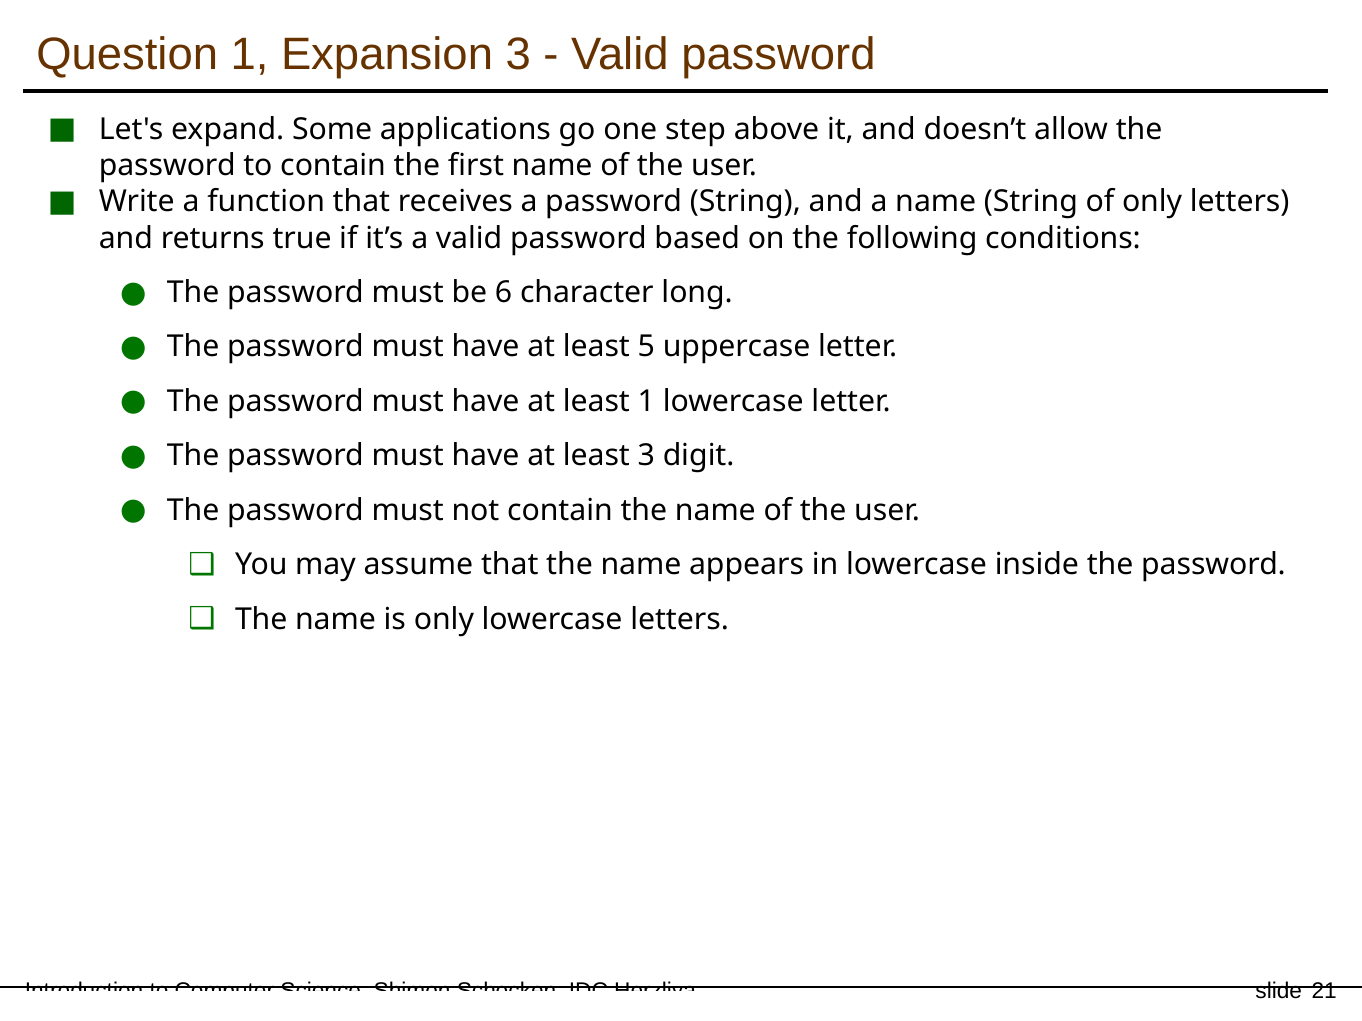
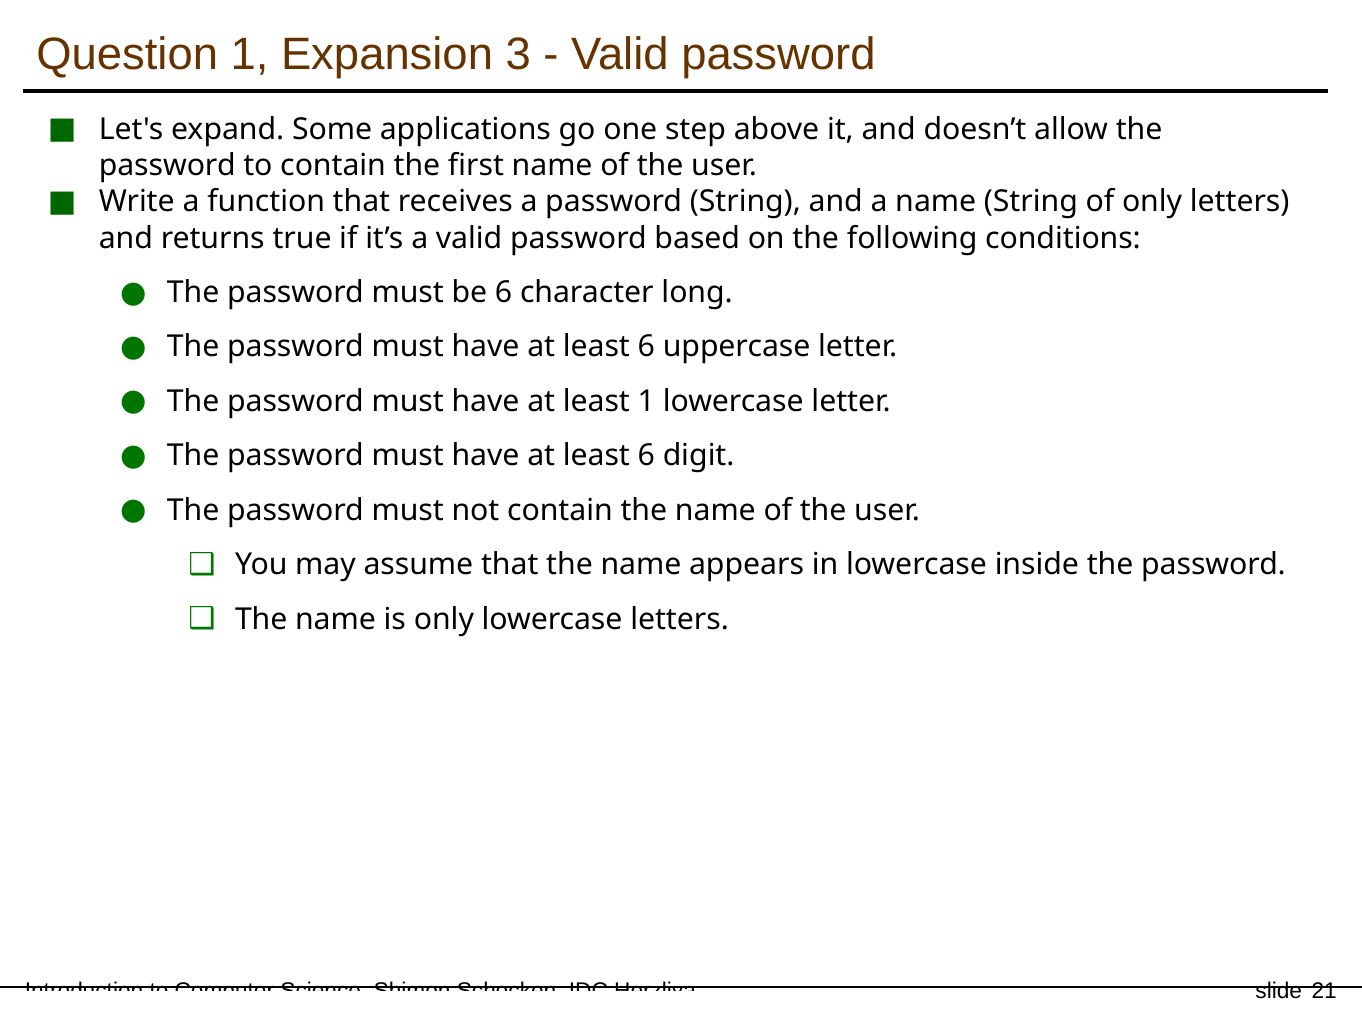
5 at (646, 347): 5 -> 6
3 at (646, 456): 3 -> 6
